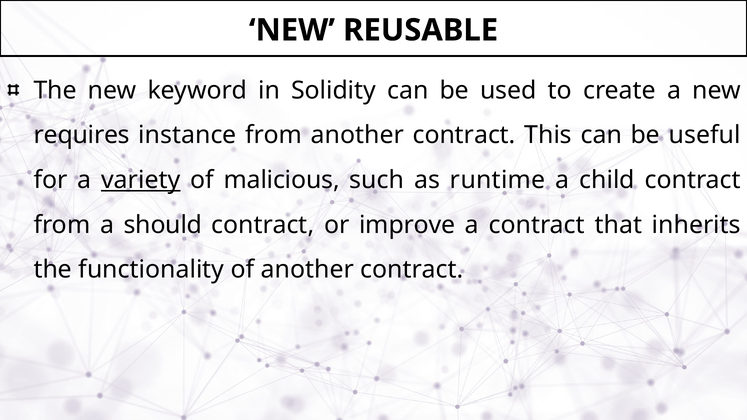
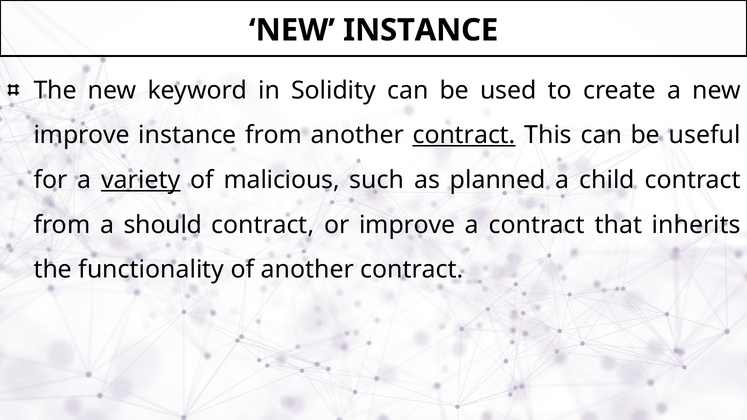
NEW REUSABLE: REUSABLE -> INSTANCE
requires at (82, 135): requires -> improve
contract at (464, 135) underline: none -> present
runtime: runtime -> planned
